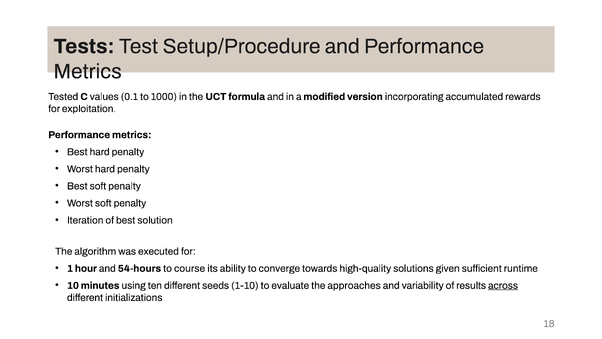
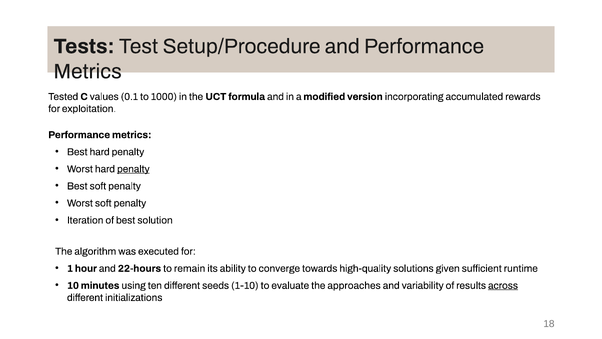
penalty at (133, 169) underline: none -> present
54-hours: 54-hours -> 22-hours
course: course -> remain
